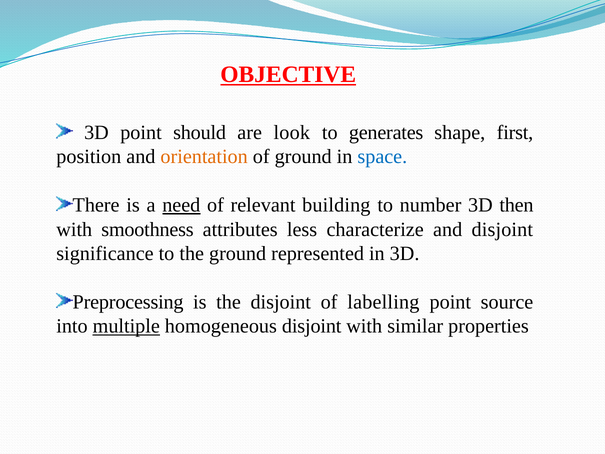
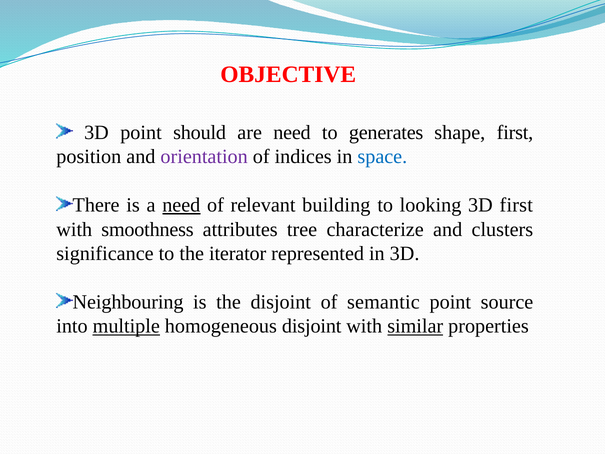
OBJECTIVE underline: present -> none
are look: look -> need
orientation colour: orange -> purple
of ground: ground -> indices
number: number -> looking
3D then: then -> first
less: less -> tree
and disjoint: disjoint -> clusters
the ground: ground -> iterator
Preprocessing: Preprocessing -> Neighbouring
labelling: labelling -> semantic
similar underline: none -> present
